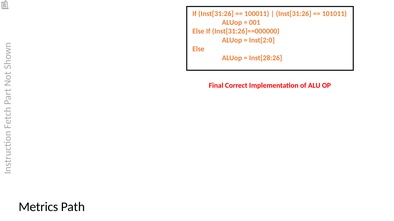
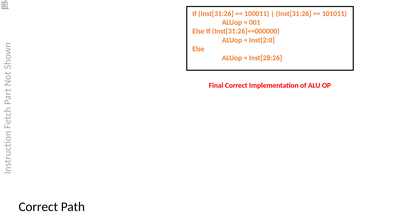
Metrics at (38, 207): Metrics -> Correct
